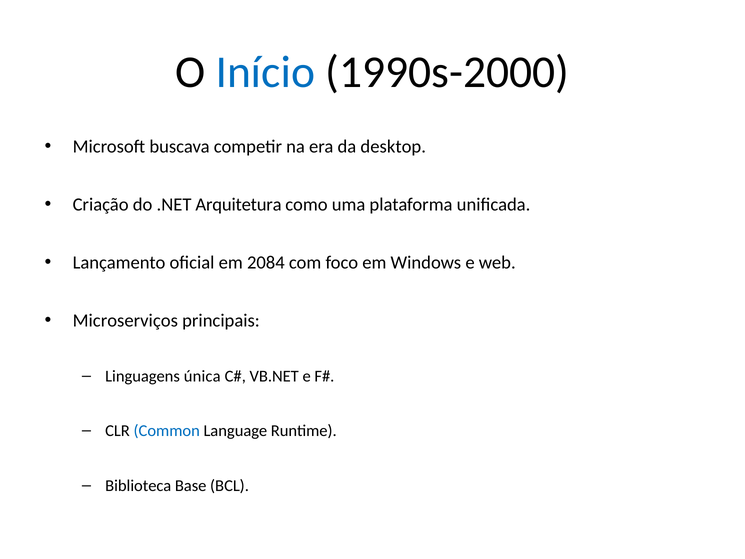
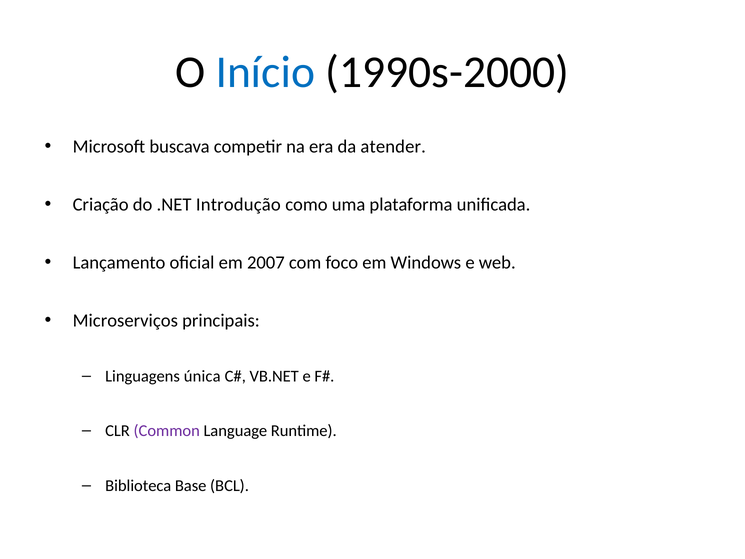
desktop: desktop -> atender
Arquitetura: Arquitetura -> Introdução
2084: 2084 -> 2007
Common colour: blue -> purple
